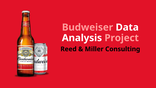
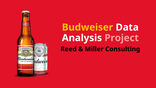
Budweiser colour: pink -> yellow
